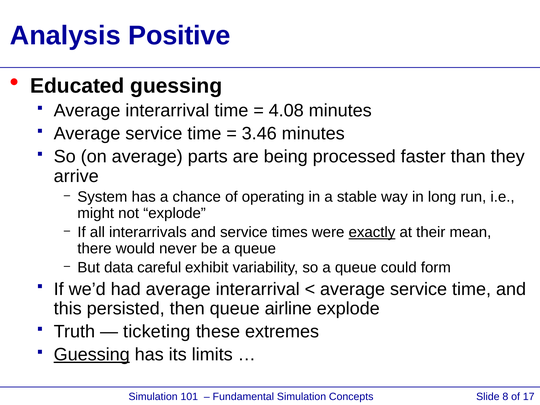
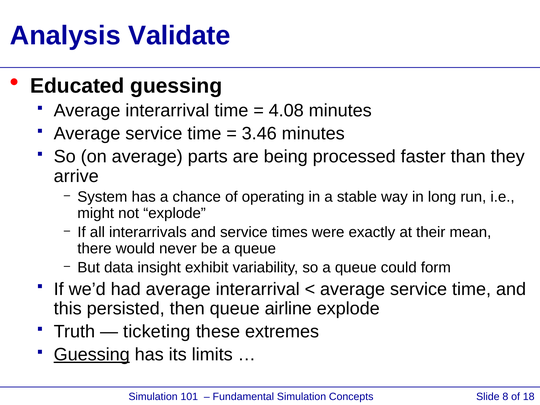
Positive: Positive -> Validate
exactly underline: present -> none
careful: careful -> insight
17: 17 -> 18
